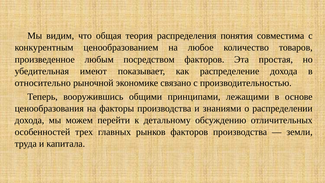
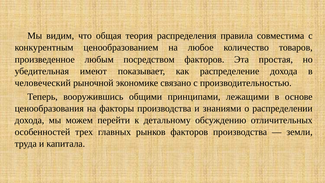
понятия: понятия -> правила
относительно: относительно -> человеческий
